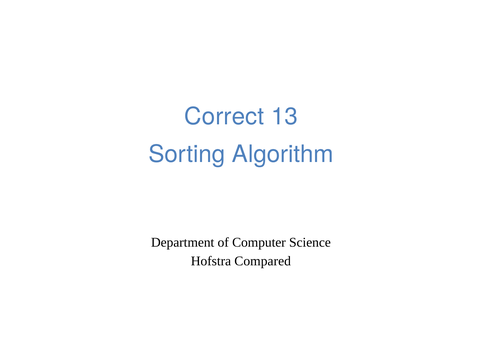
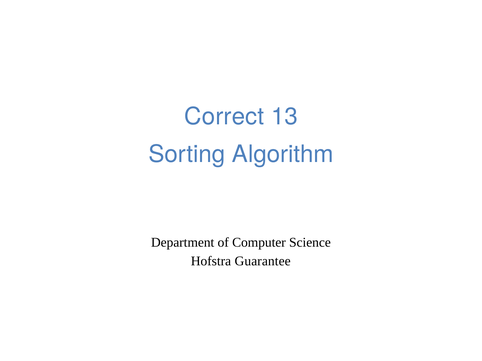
Compared: Compared -> Guarantee
